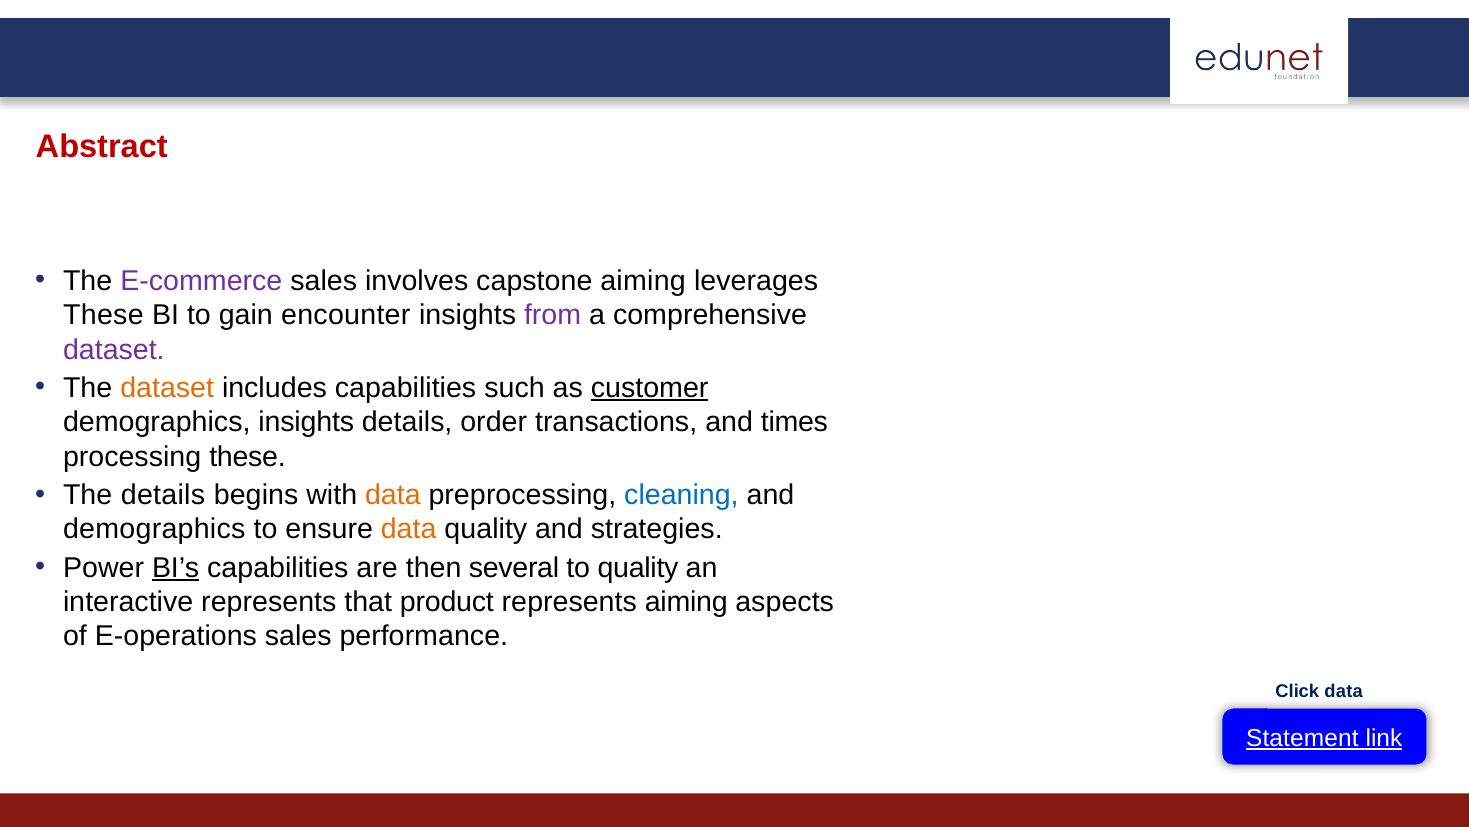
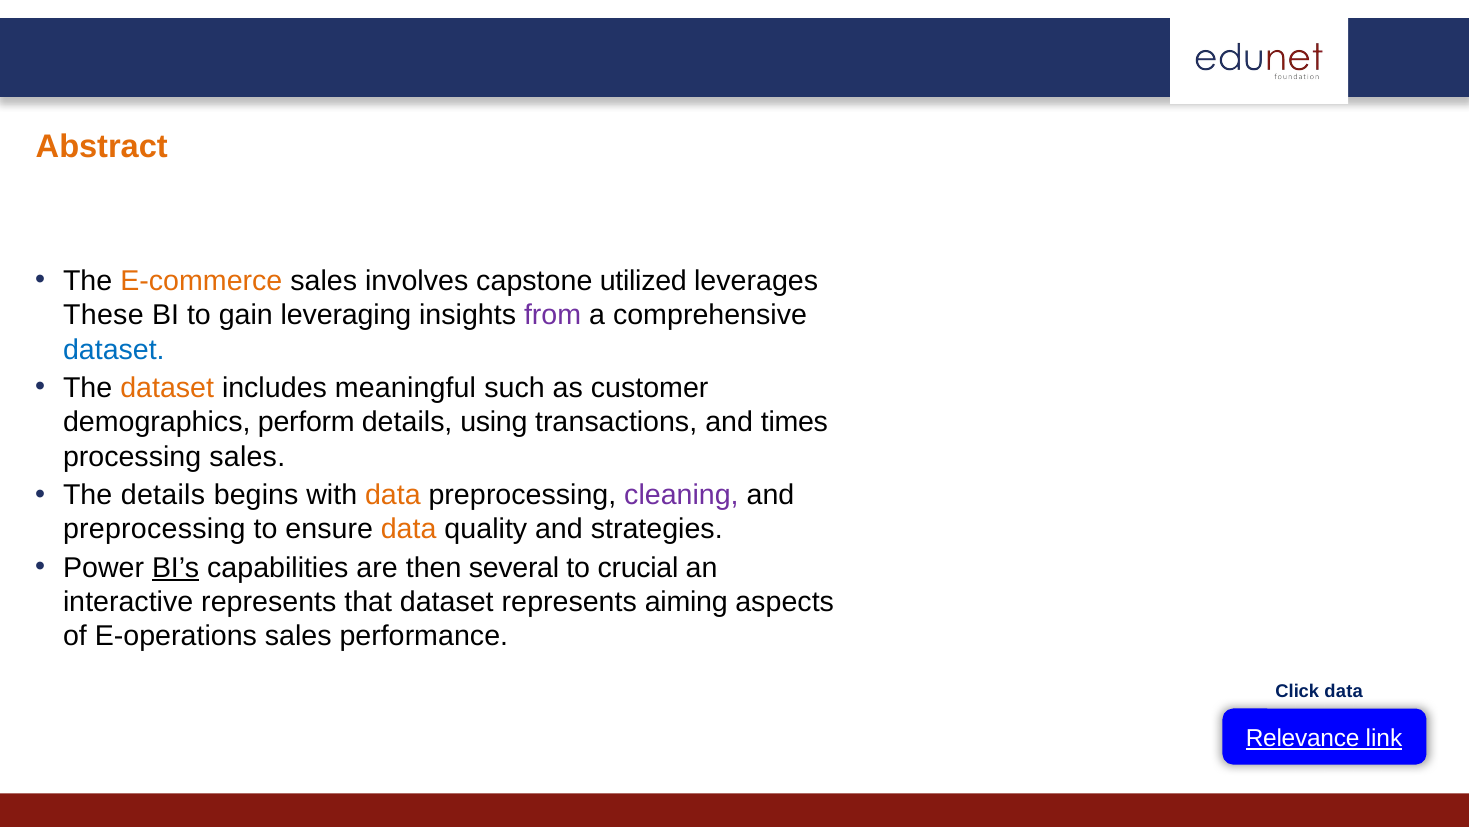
Abstract colour: red -> orange
E-commerce colour: purple -> orange
capstone aiming: aiming -> utilized
encounter: encounter -> leveraging
dataset at (114, 349) colour: purple -> blue
includes capabilities: capabilities -> meaningful
customer underline: present -> none
demographics insights: insights -> perform
order: order -> using
processing these: these -> sales
cleaning colour: blue -> purple
demographics at (154, 529): demographics -> preprocessing
to quality: quality -> crucial
that product: product -> dataset
Statement: Statement -> Relevance
